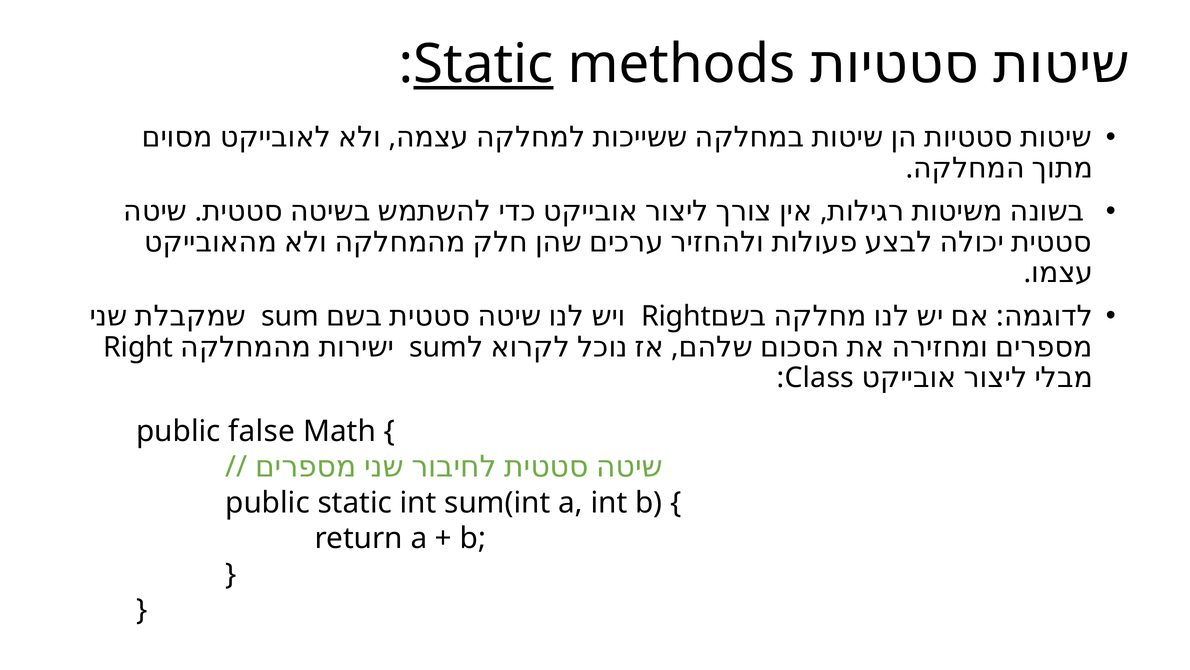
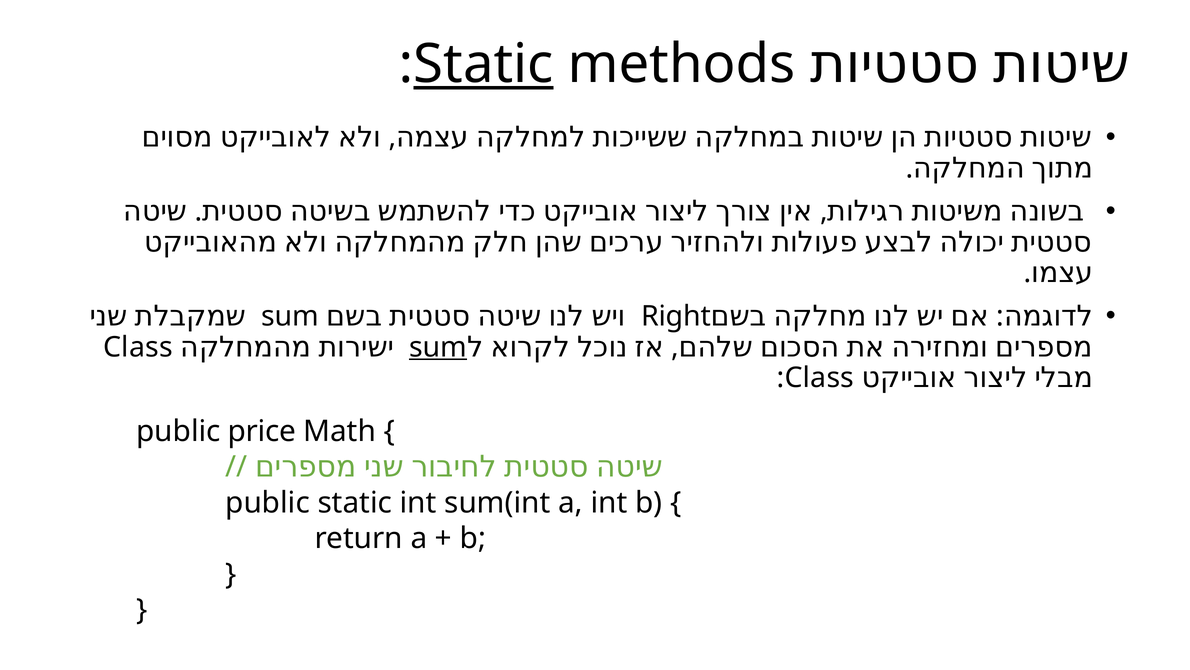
Right at (138, 347): Right -> Class
sum at (438, 347) underline: none -> present
false: false -> price
